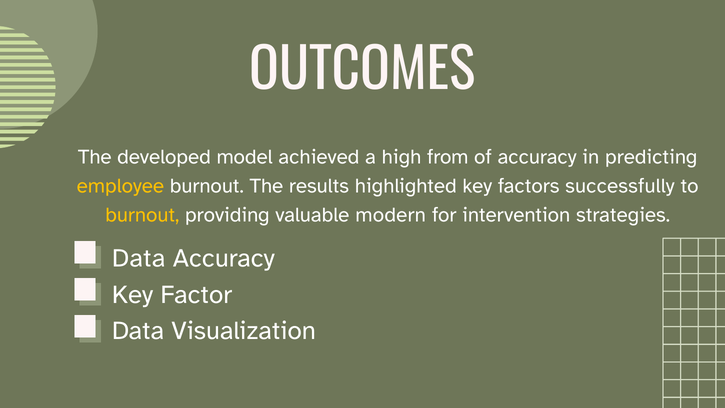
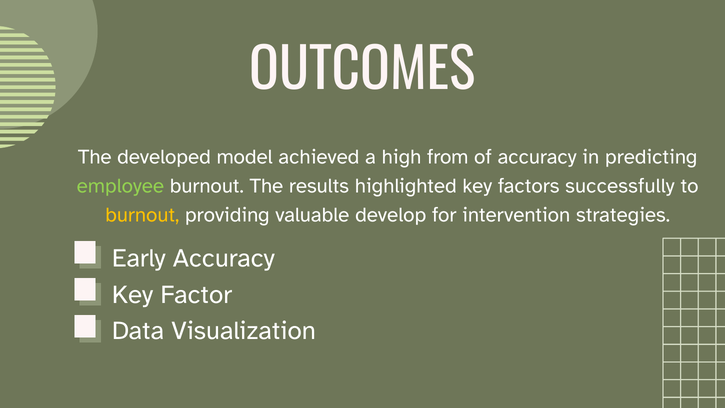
employee colour: yellow -> light green
modern: modern -> develop
Data at (139, 258): Data -> Early
